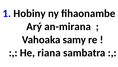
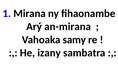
Hobiny: Hobiny -> Mirana
riana: riana -> izany
